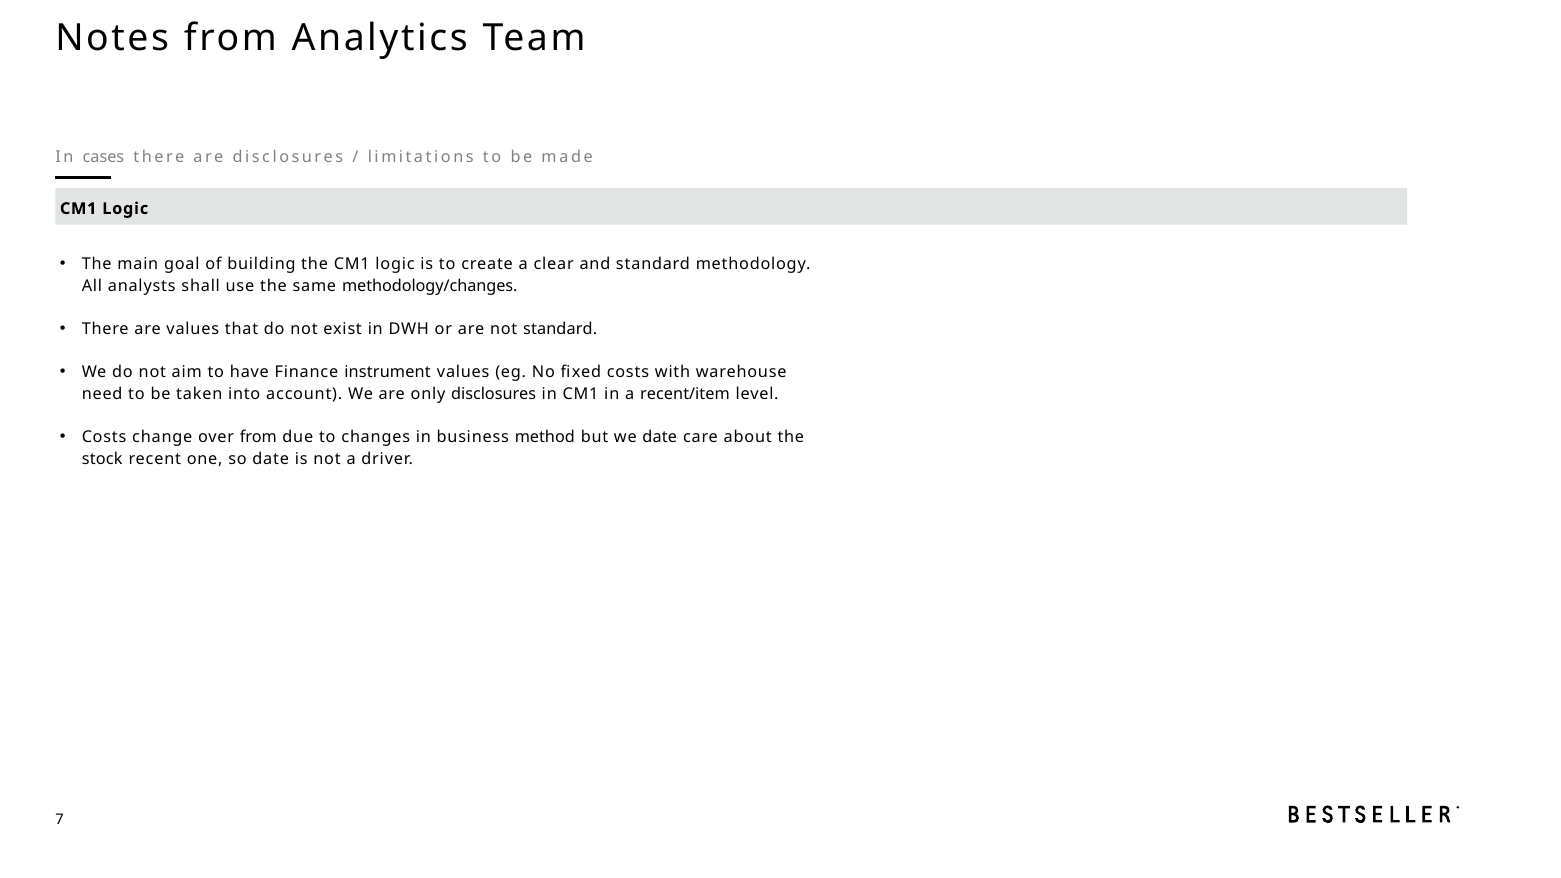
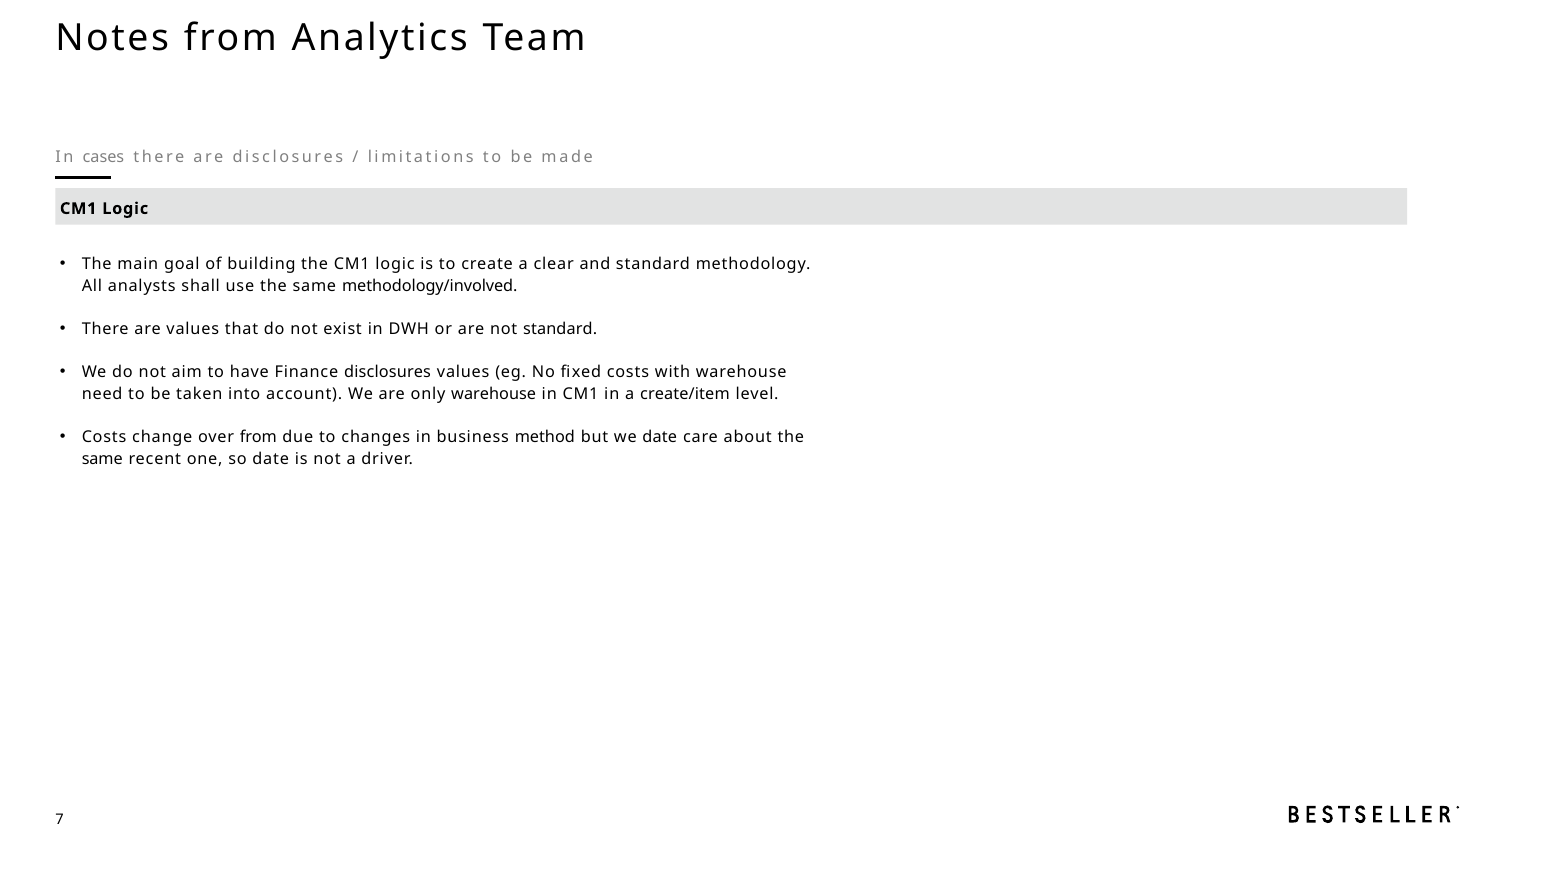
methodology/changes: methodology/changes -> methodology/involved
Finance instrument: instrument -> disclosures
only disclosures: disclosures -> warehouse
recent/item: recent/item -> create/item
stock at (102, 459): stock -> same
